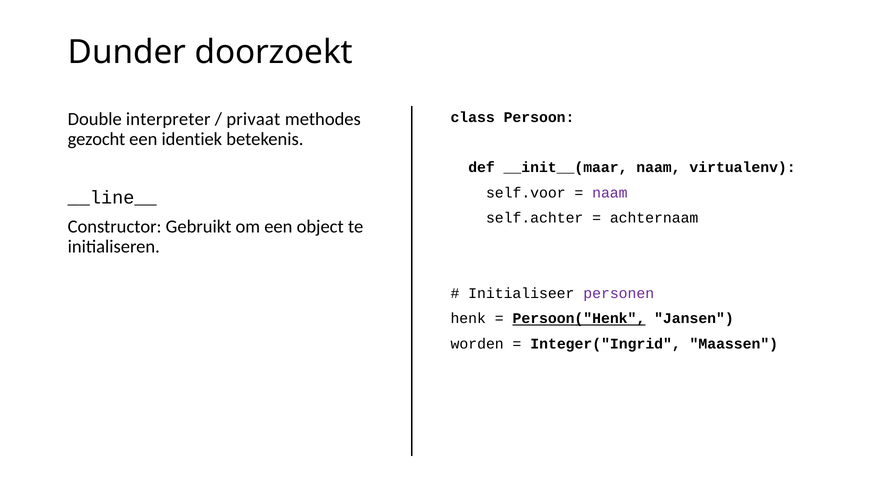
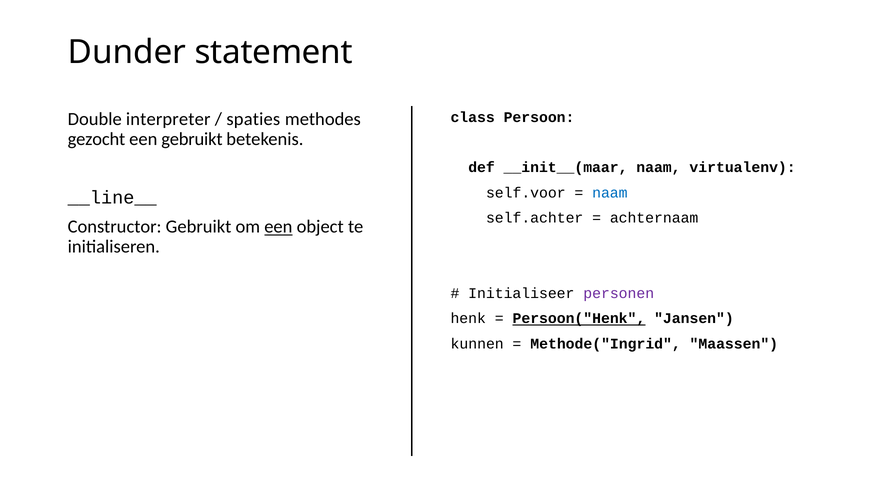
doorzoekt: doorzoekt -> statement
privaat: privaat -> spaties
een identiek: identiek -> gebruikt
naam at (610, 193) colour: purple -> blue
een at (278, 227) underline: none -> present
worden: worden -> kunnen
Integer("Ingrid: Integer("Ingrid -> Methode("Ingrid
